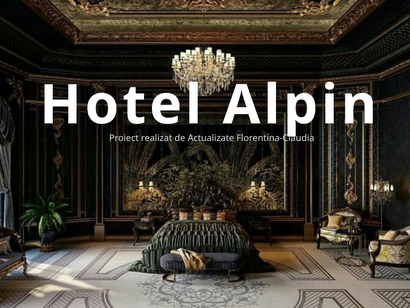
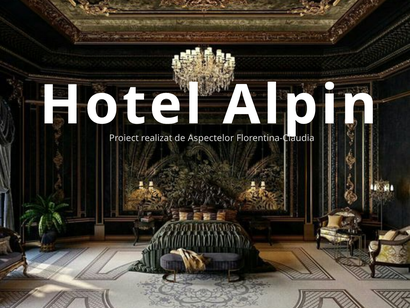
Actualizate: Actualizate -> Aspectelor
